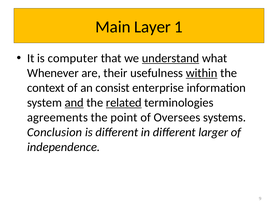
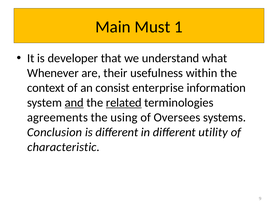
Layer: Layer -> Must
computer: computer -> developer
understand underline: present -> none
within underline: present -> none
point: point -> using
larger: larger -> utility
independence: independence -> characteristic
